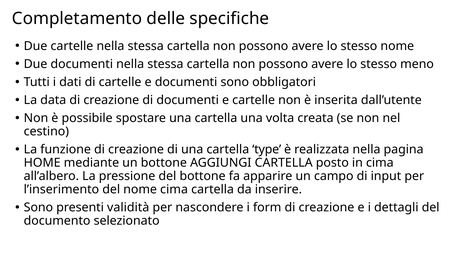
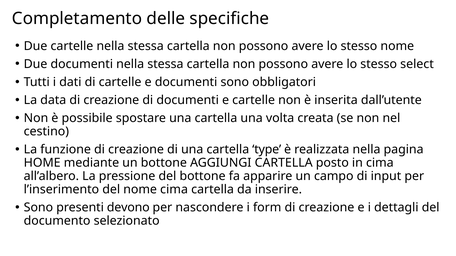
meno: meno -> select
validità: validità -> devono
